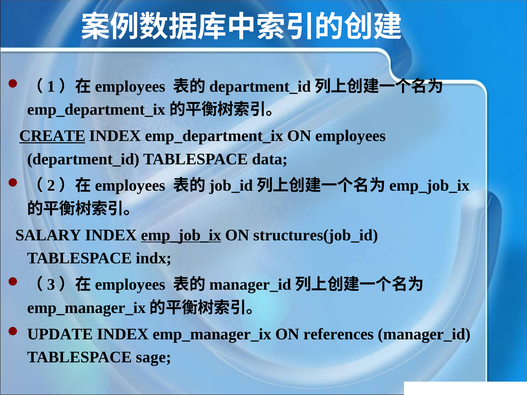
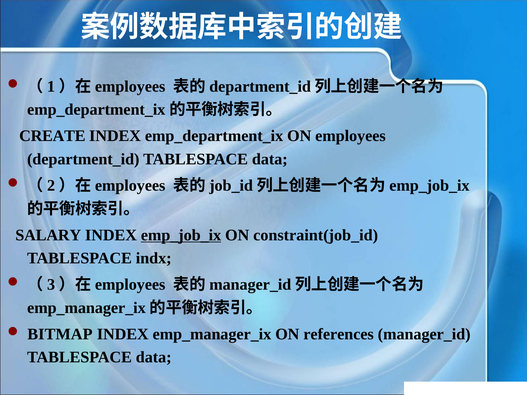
CREATE underline: present -> none
structures(job_id: structures(job_id -> constraint(job_id
UPDATE: UPDATE -> BITMAP
sage at (154, 358): sage -> data
